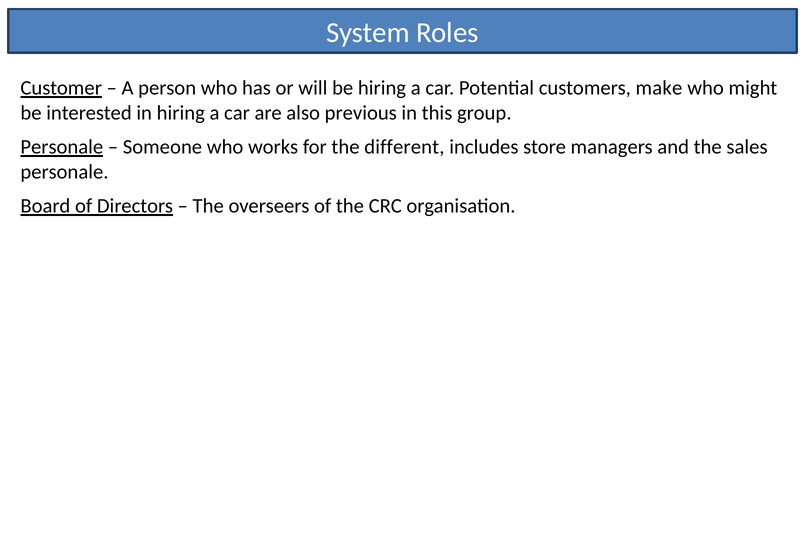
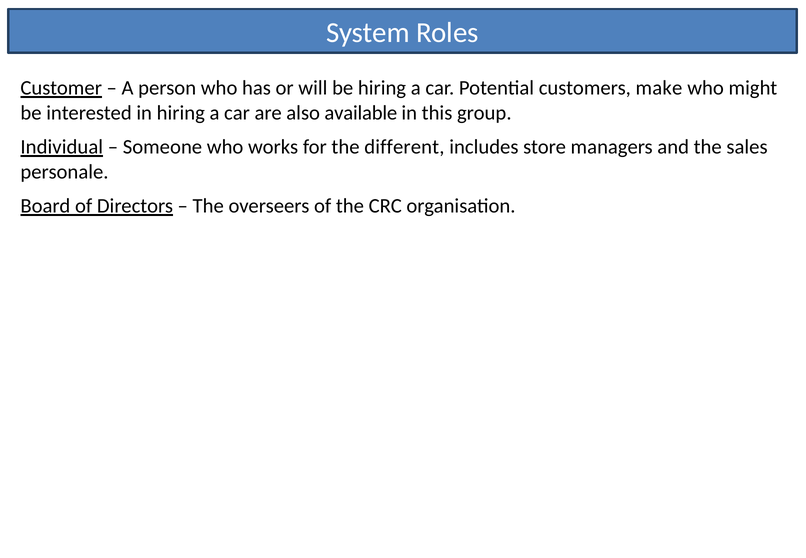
previous: previous -> available
Personale at (62, 147): Personale -> Individual
